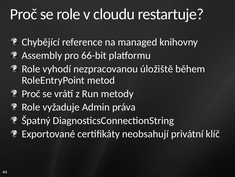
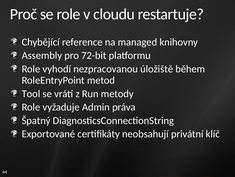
66-bit: 66-bit -> 72-bit
Proč at (31, 93): Proč -> Tool
